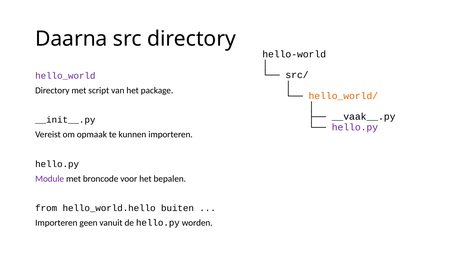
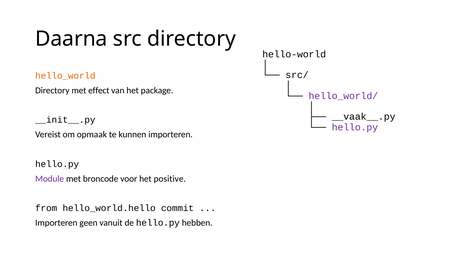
hello_world colour: purple -> orange
script: script -> effect
hello_world/ colour: orange -> purple
bepalen: bepalen -> positive
buiten: buiten -> commit
worden: worden -> hebben
